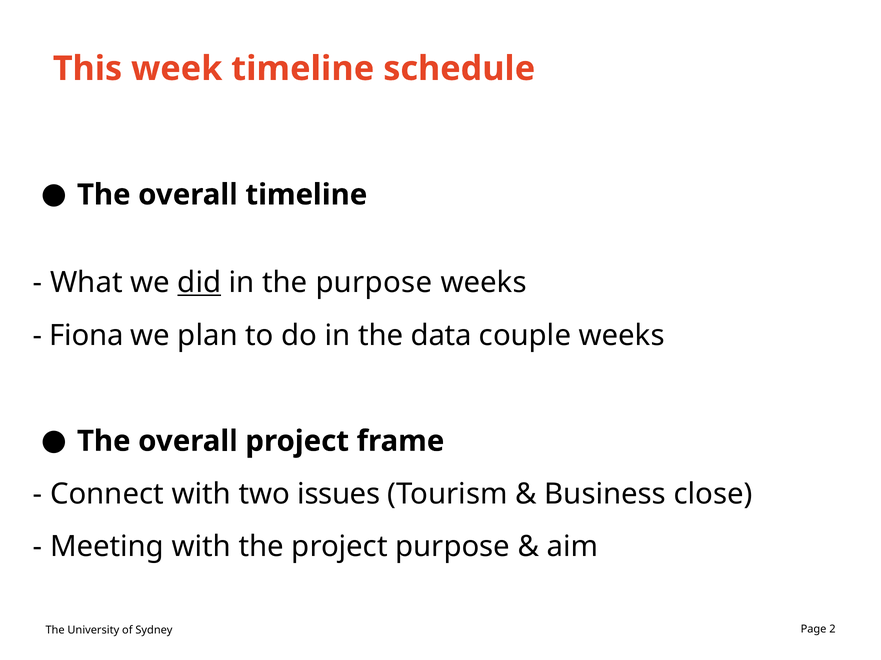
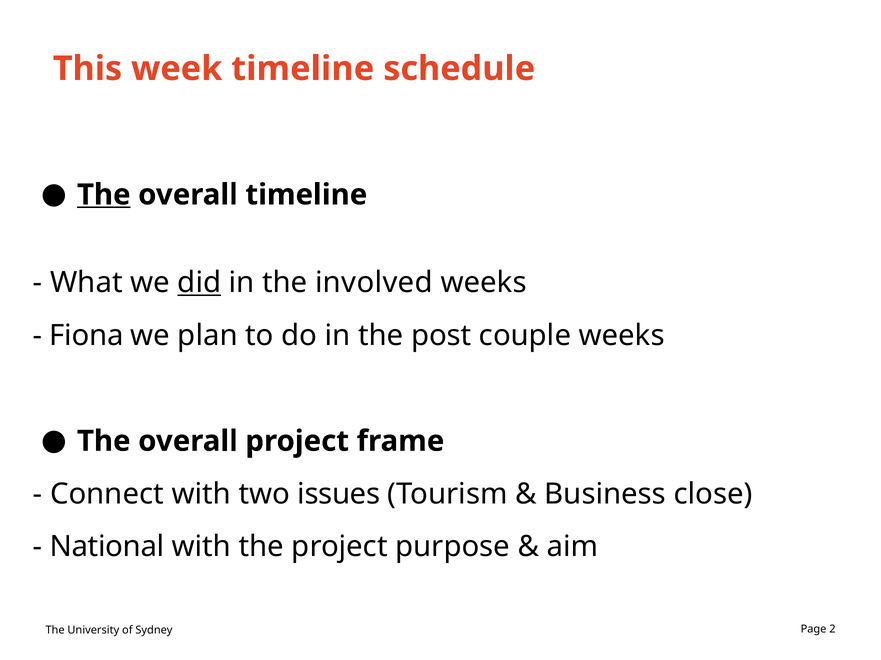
The at (104, 195) underline: none -> present
the purpose: purpose -> involved
data: data -> post
Meeting: Meeting -> National
